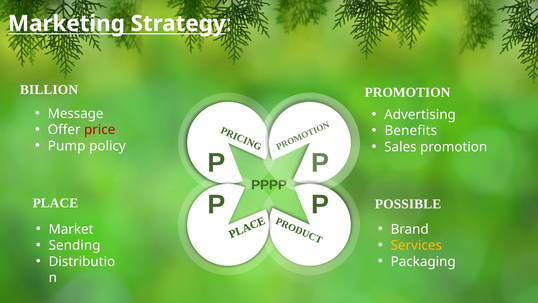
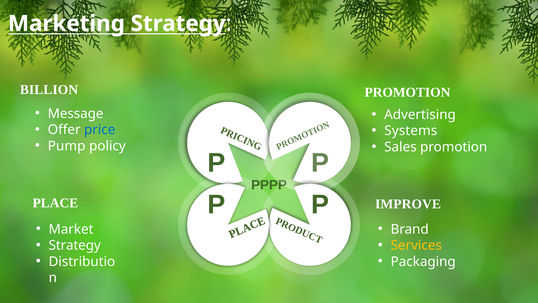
price colour: red -> blue
Benefits: Benefits -> Systems
POSSIBLE: POSSIBLE -> IMPROVE
Sending at (75, 245): Sending -> Strategy
